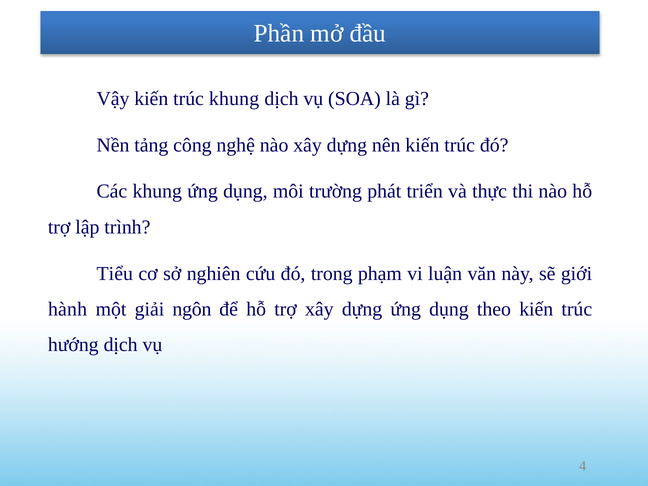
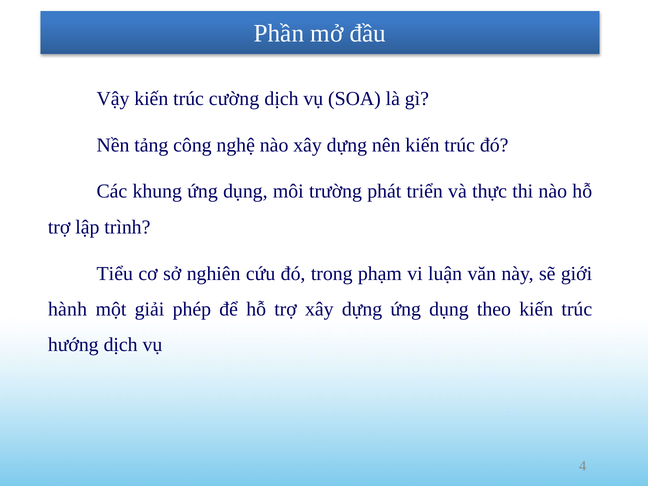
trúc khung: khung -> cường
ngôn: ngôn -> phép
